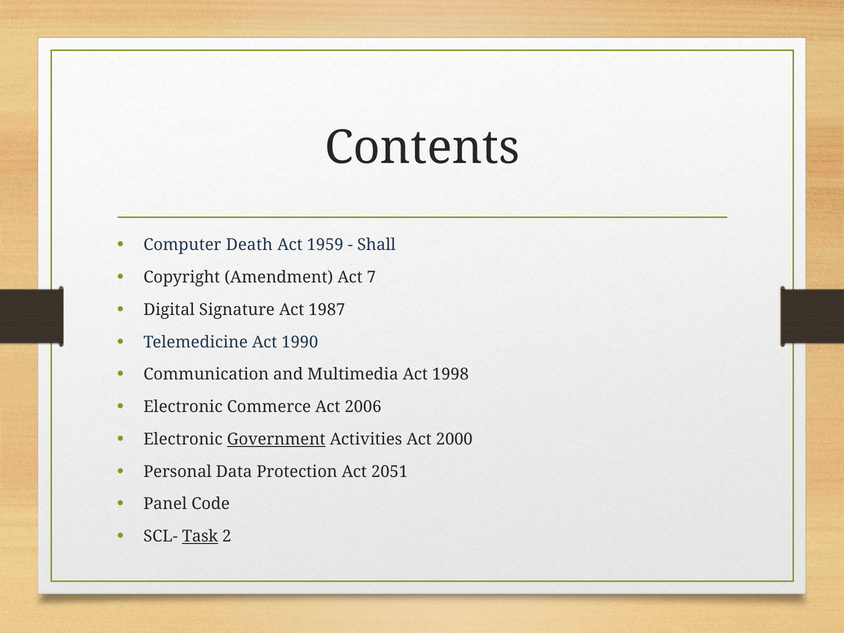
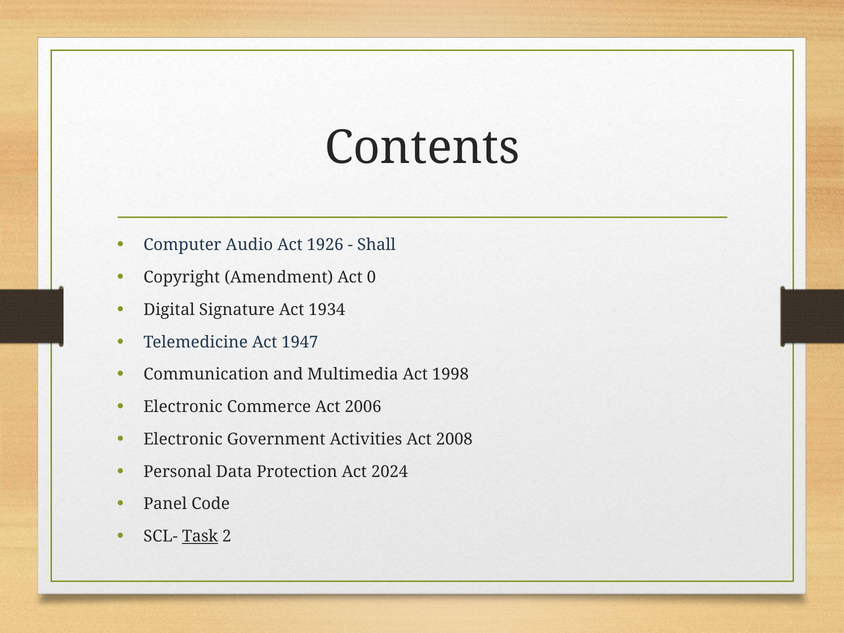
Death: Death -> Audio
1959: 1959 -> 1926
7: 7 -> 0
1987: 1987 -> 1934
1990: 1990 -> 1947
Government underline: present -> none
2000: 2000 -> 2008
2051: 2051 -> 2024
